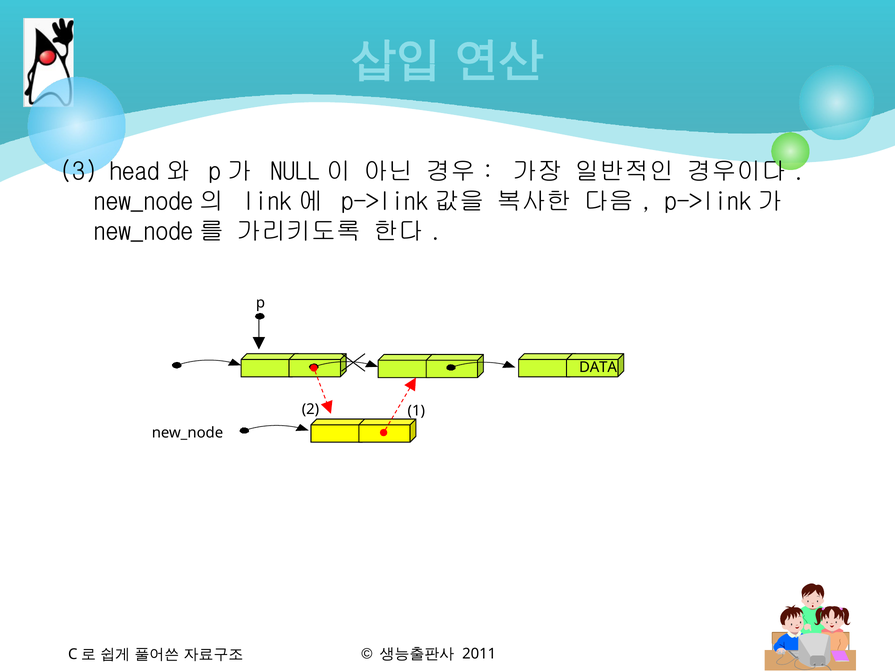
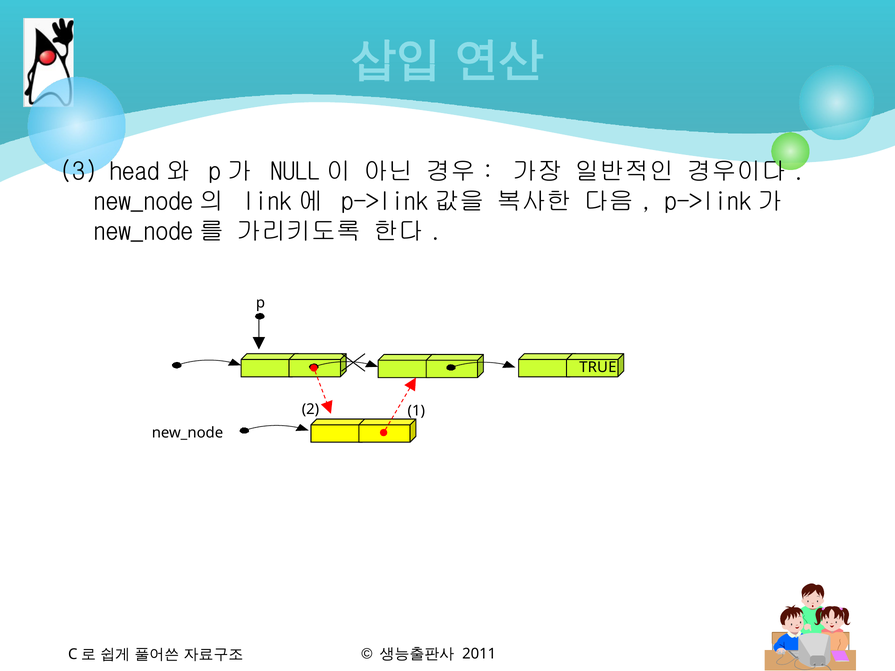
DATA: DATA -> TRUE
